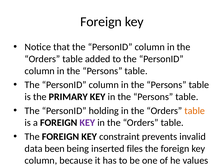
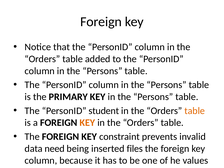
holding: holding -> student
KEY at (87, 123) colour: purple -> orange
been: been -> need
